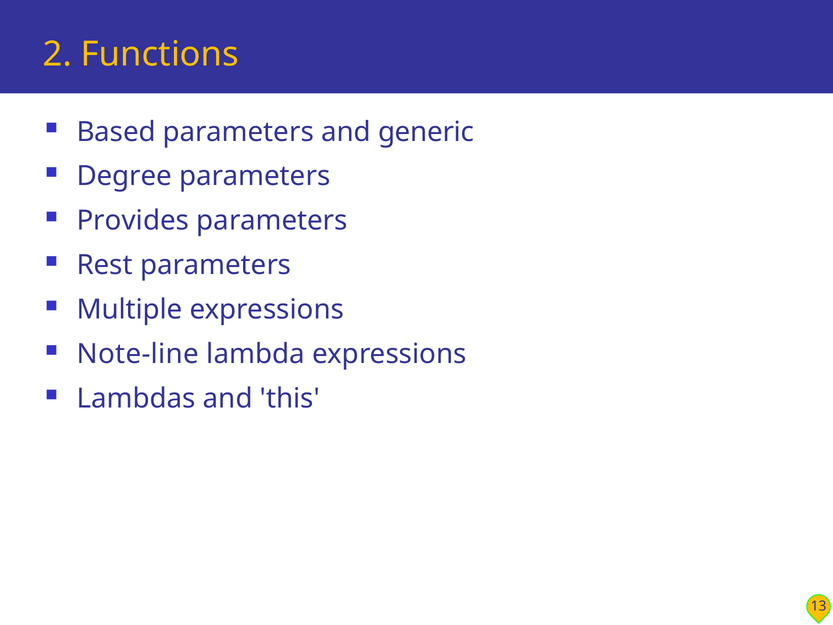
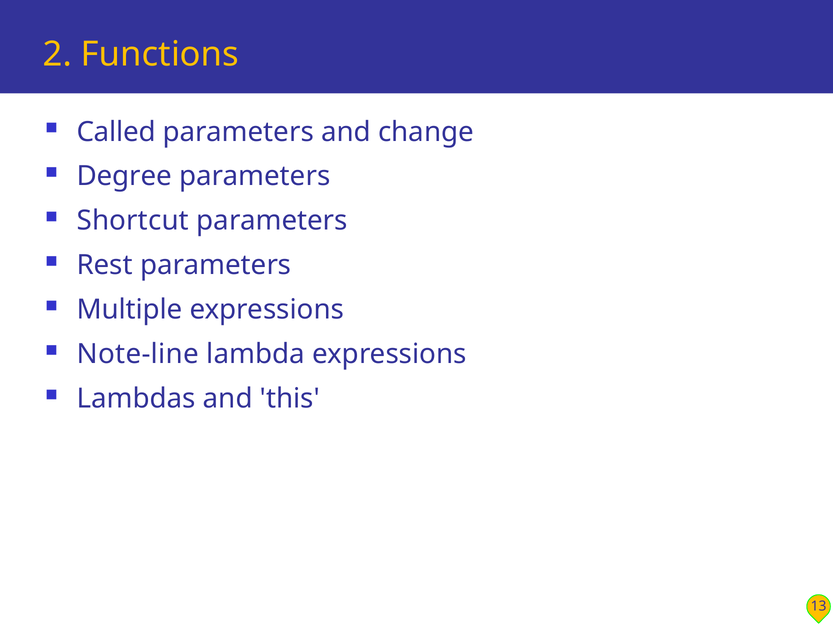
Based: Based -> Called
generic: generic -> change
Provides: Provides -> Shortcut
